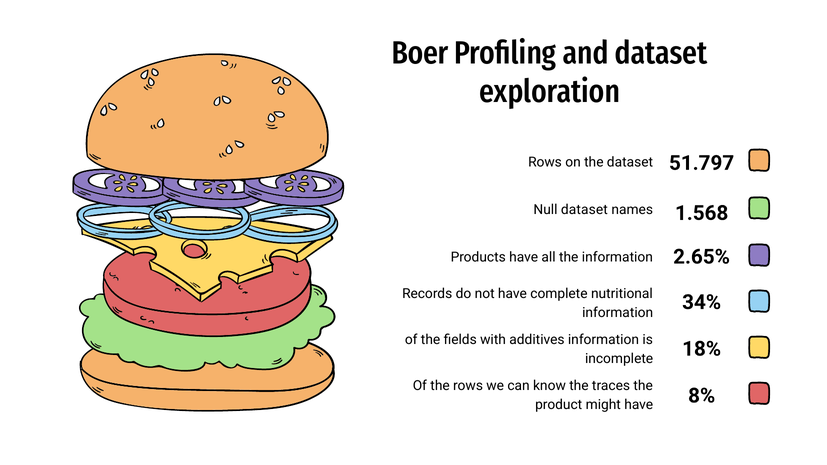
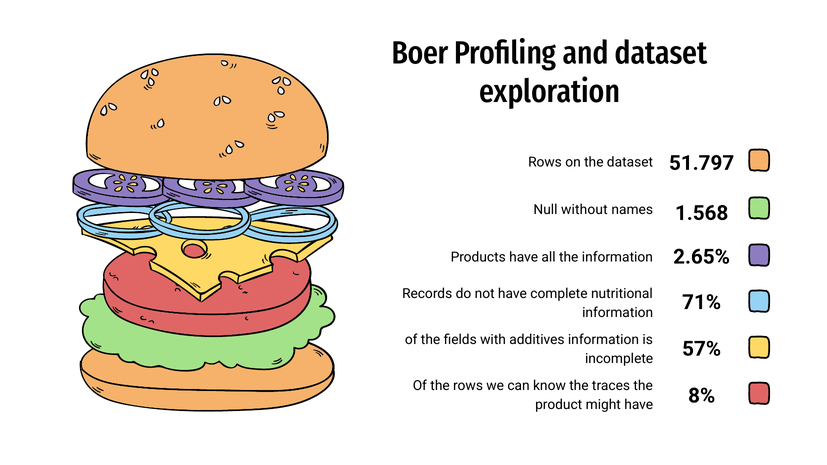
Null dataset: dataset -> without
34%: 34% -> 71%
18%: 18% -> 57%
